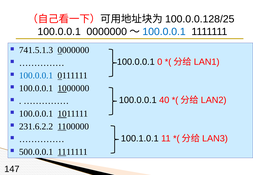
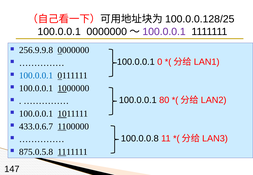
100.0.0.1 at (164, 32) colour: blue -> purple
741.5.1.3: 741.5.1.3 -> 256.9.9.8
40: 40 -> 80
231.6.2.2: 231.6.2.2 -> 433.0.6.7
100.1.0.1: 100.1.0.1 -> 100.0.0.8
500.0.0.1: 500.0.0.1 -> 875.0.5.8
